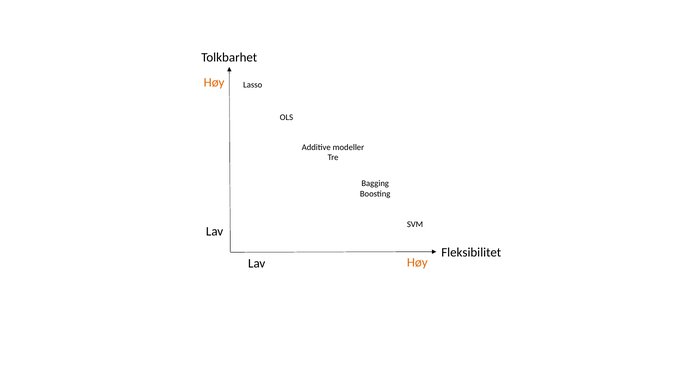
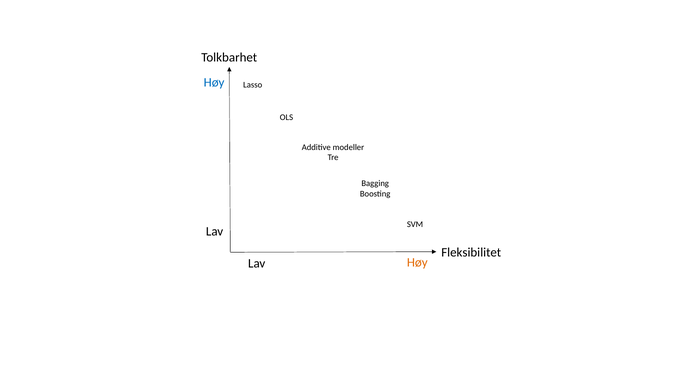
Høy at (214, 82) colour: orange -> blue
